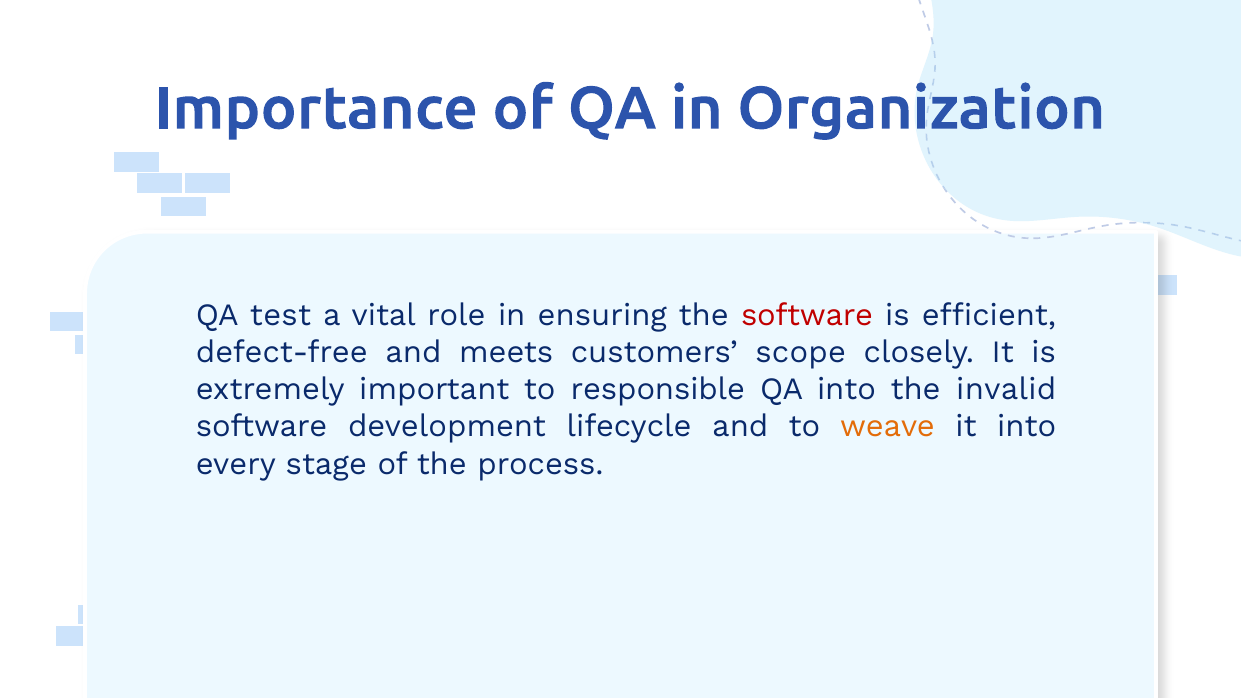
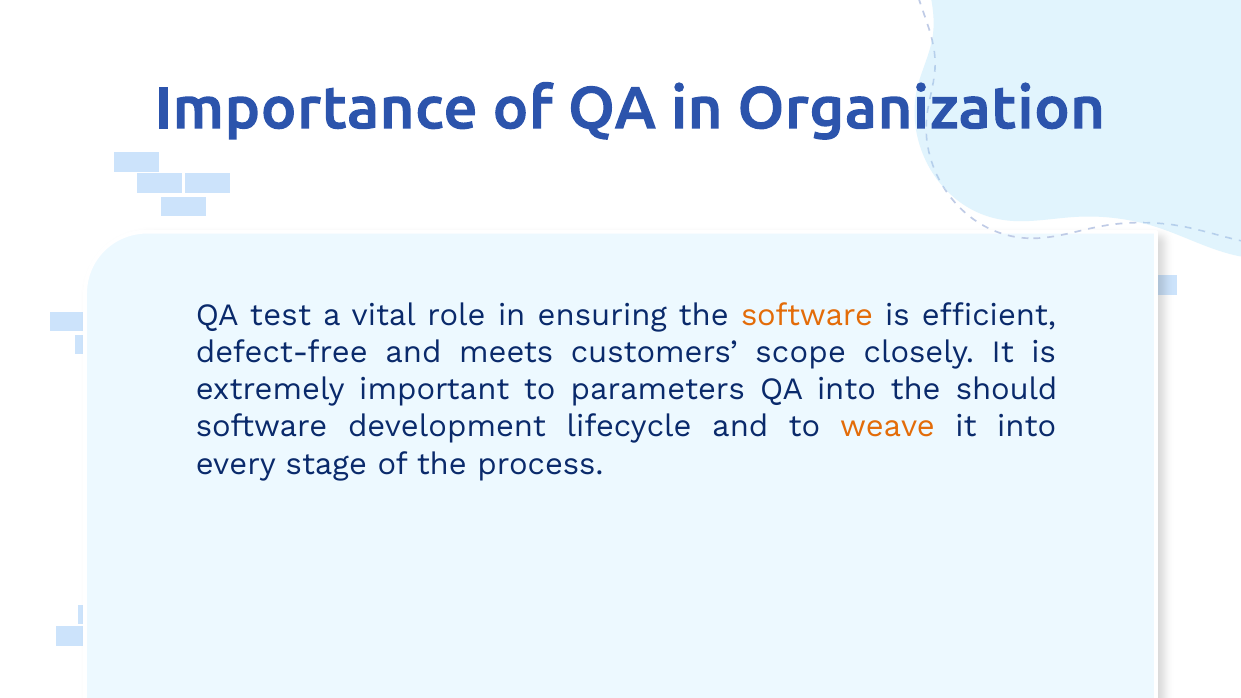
software at (807, 315) colour: red -> orange
responsible: responsible -> parameters
invalid: invalid -> should
